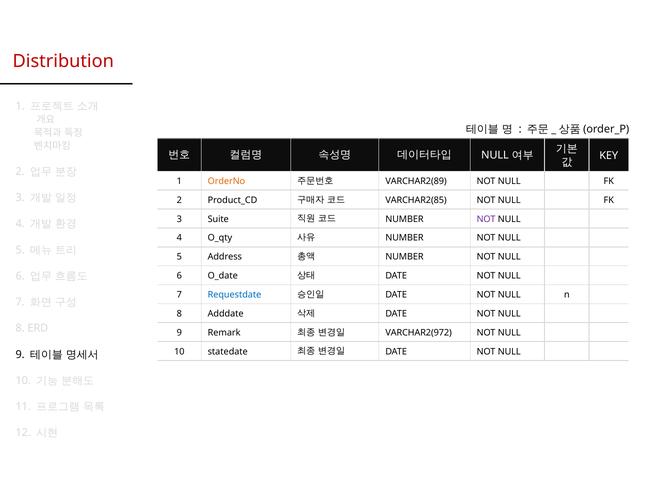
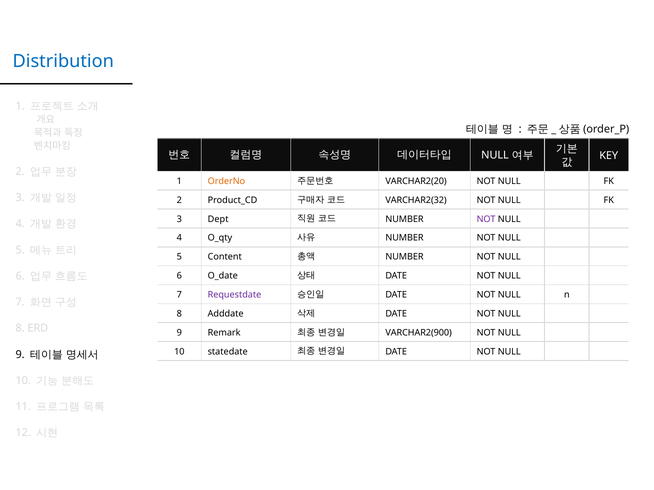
Distribution colour: red -> blue
VARCHAR2(89: VARCHAR2(89 -> VARCHAR2(20
VARCHAR2(85: VARCHAR2(85 -> VARCHAR2(32
Suite: Suite -> Dept
Address: Address -> Content
Requestdate colour: blue -> purple
VARCHAR2(972: VARCHAR2(972 -> VARCHAR2(900
